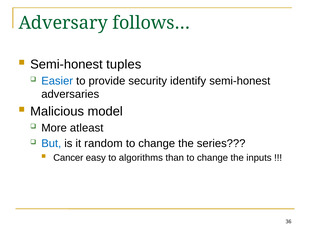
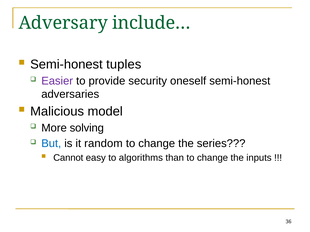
follows…: follows… -> include…
Easier colour: blue -> purple
identify: identify -> oneself
atleast: atleast -> solving
Cancer: Cancer -> Cannot
